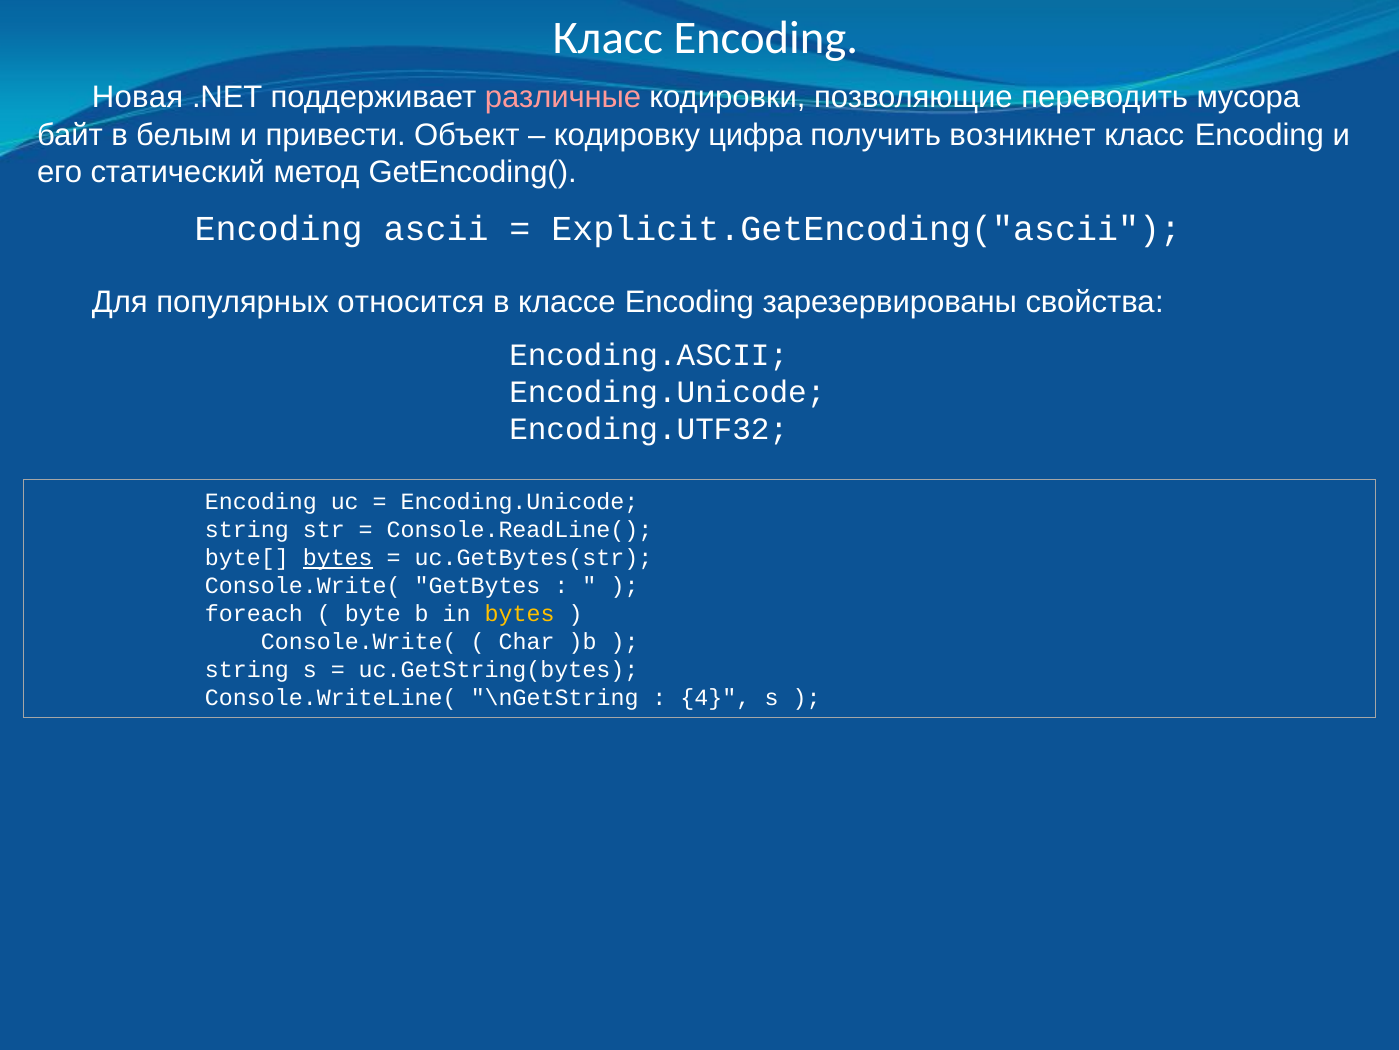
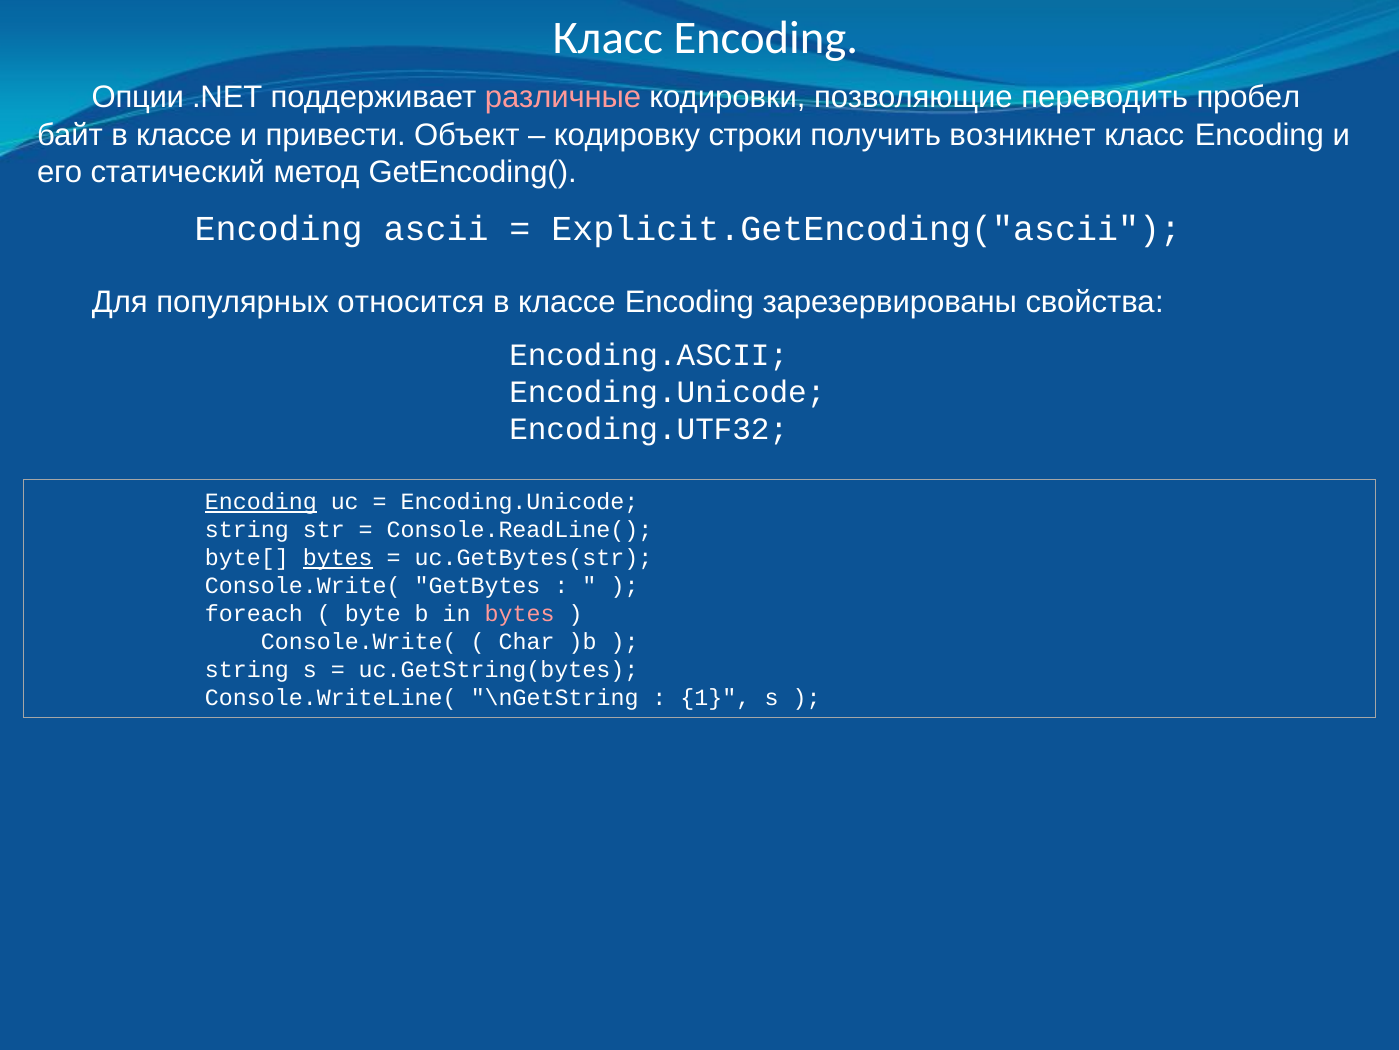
Новая: Новая -> Опции
мусора: мусора -> пробел
байт в белым: белым -> классе
цифра: цифра -> строки
Encoding at (261, 502) underline: none -> present
bytes at (520, 614) colour: yellow -> pink
4: 4 -> 1
